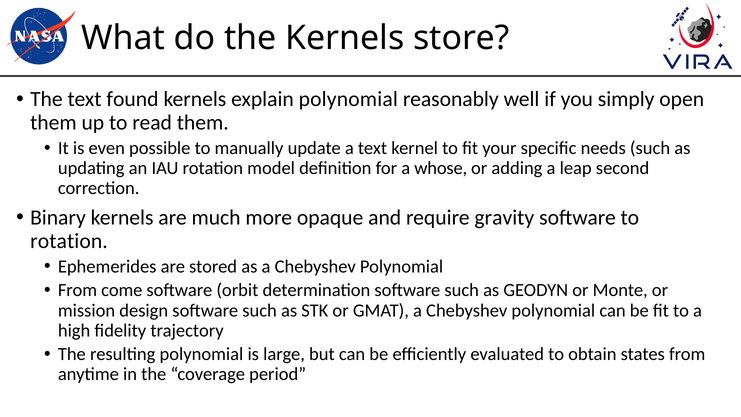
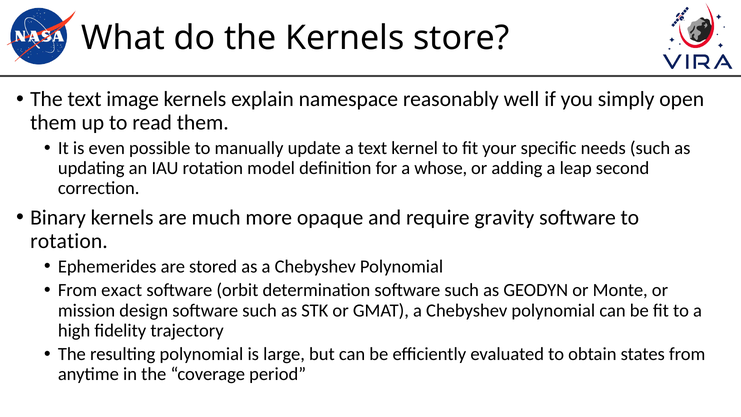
found: found -> image
explain polynomial: polynomial -> namespace
come: come -> exact
